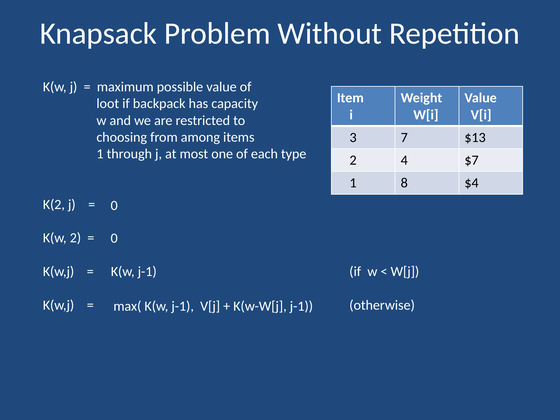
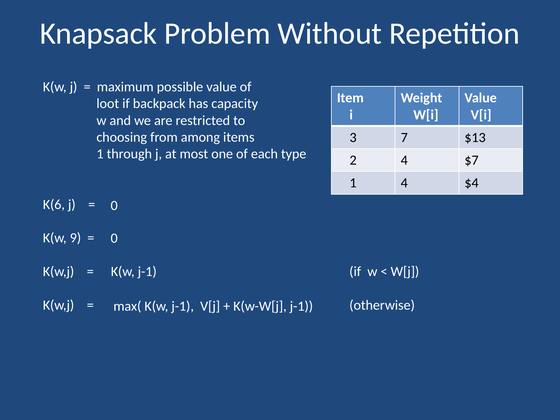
1 8: 8 -> 4
K(2: K(2 -> K(6
K(w 2: 2 -> 9
